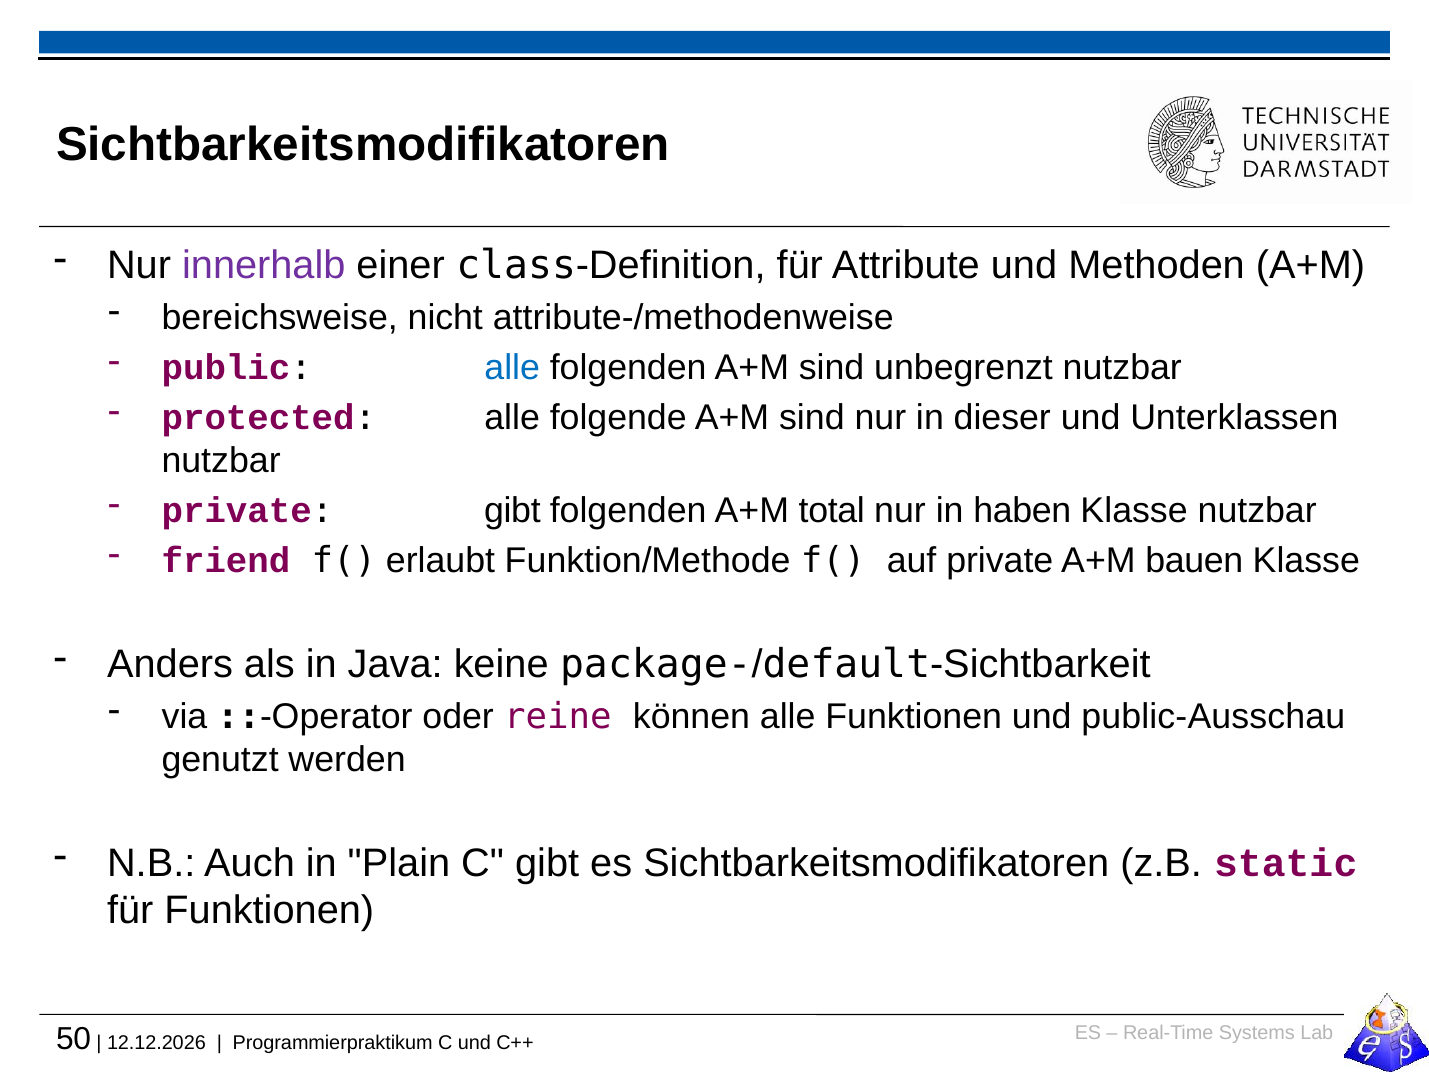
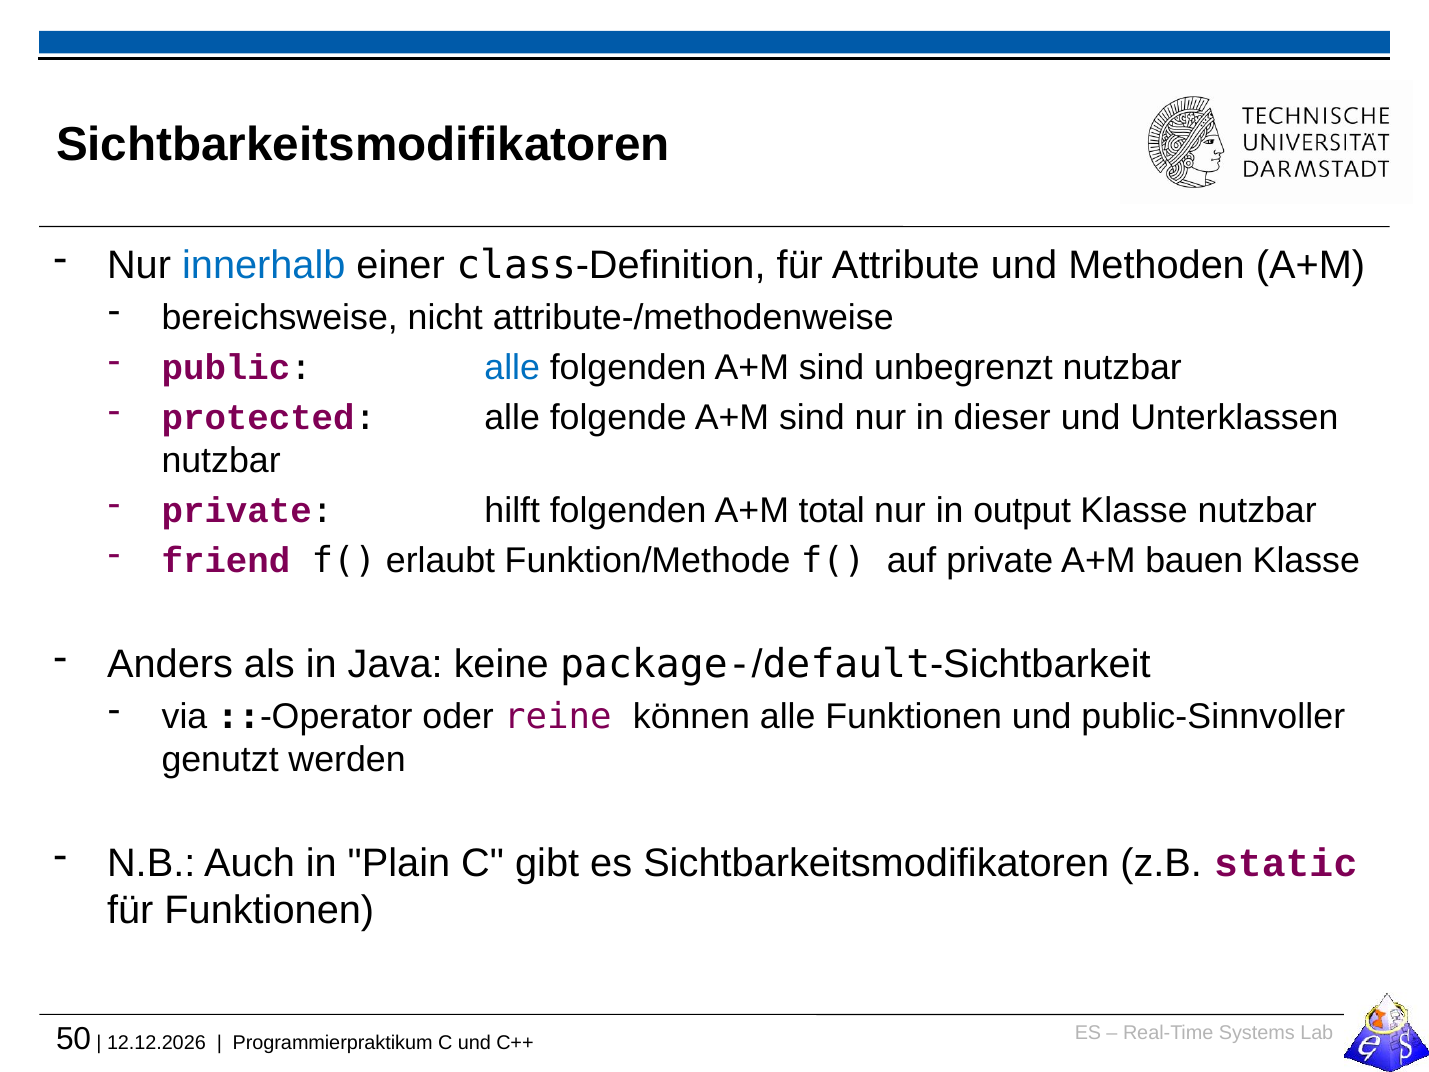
innerhalb colour: purple -> blue
private gibt: gibt -> hilft
haben: haben -> output
public-Ausschau: public-Ausschau -> public-Sinnvoller
